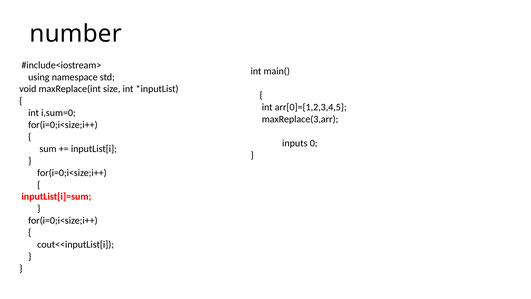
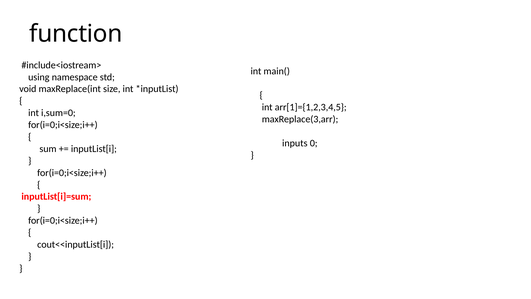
number: number -> function
arr[0]={1,2,3,4,5: arr[0]={1,2,3,4,5 -> arr[1]={1,2,3,4,5
